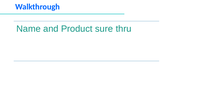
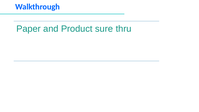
Name: Name -> Paper
